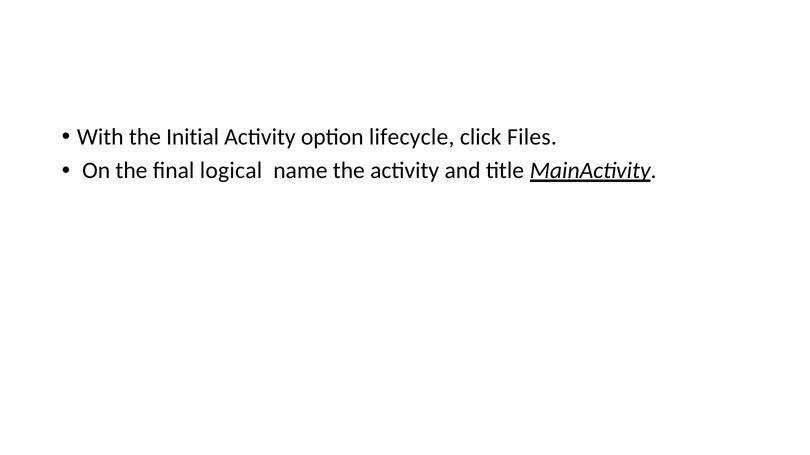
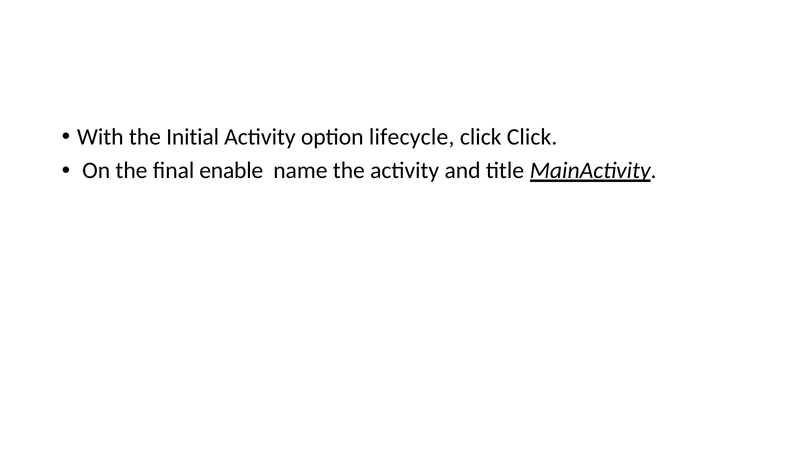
click Files: Files -> Click
logical: logical -> enable
